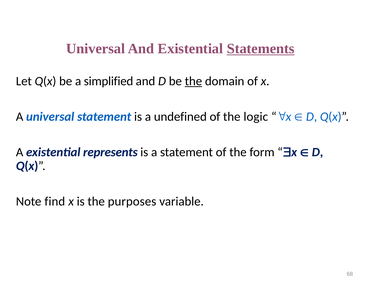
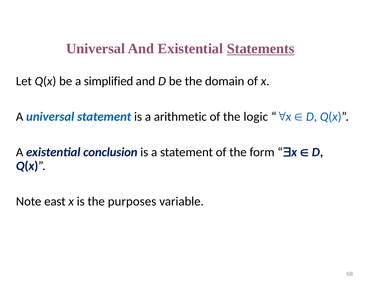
the at (193, 81) underline: present -> none
undefined: undefined -> arithmetic
represents: represents -> conclusion
find: find -> east
